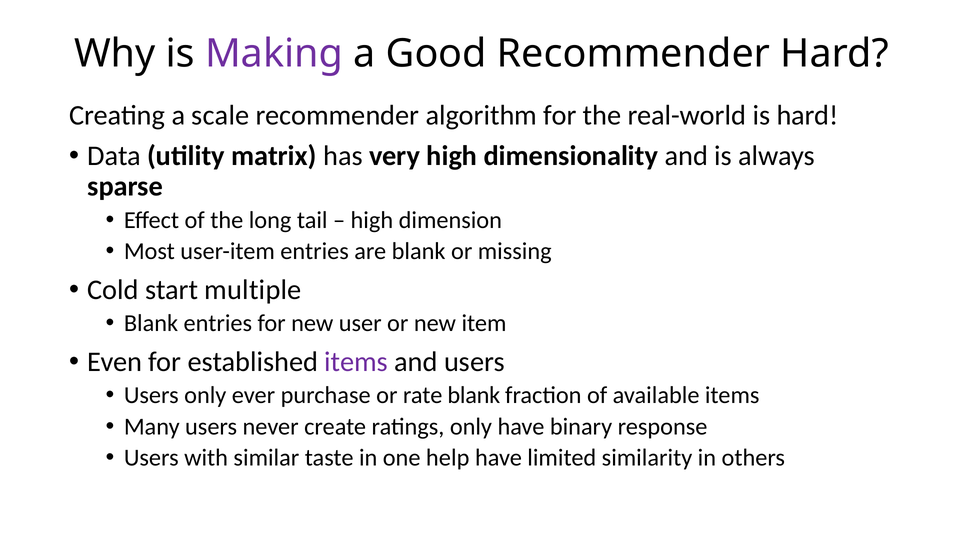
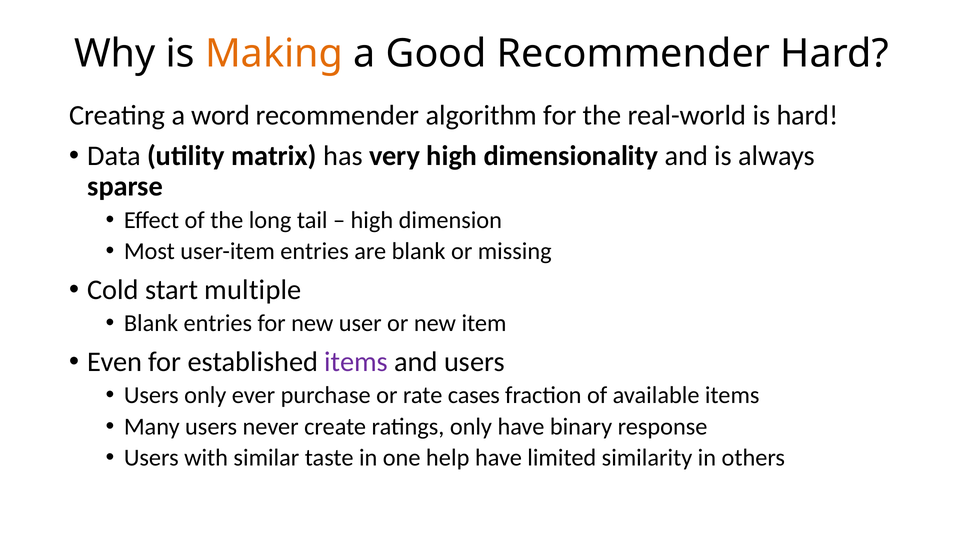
Making colour: purple -> orange
scale: scale -> word
rate blank: blank -> cases
